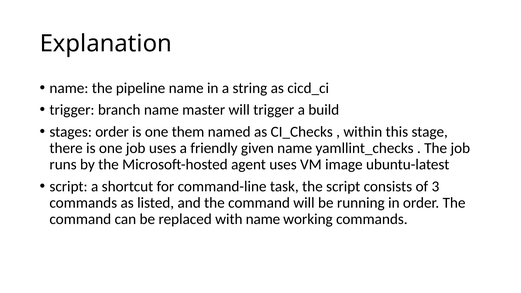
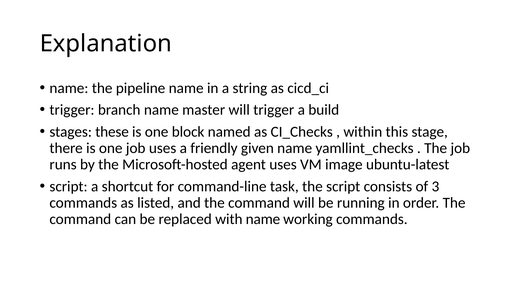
stages order: order -> these
them: them -> block
